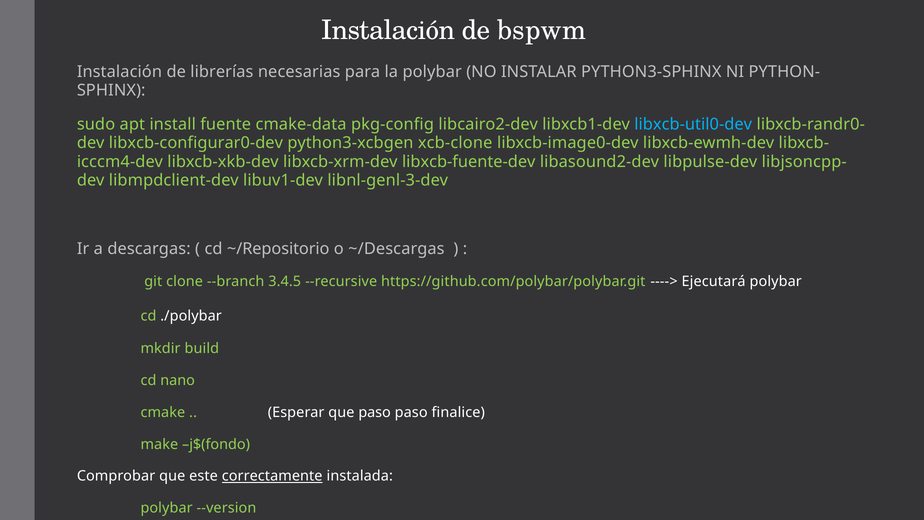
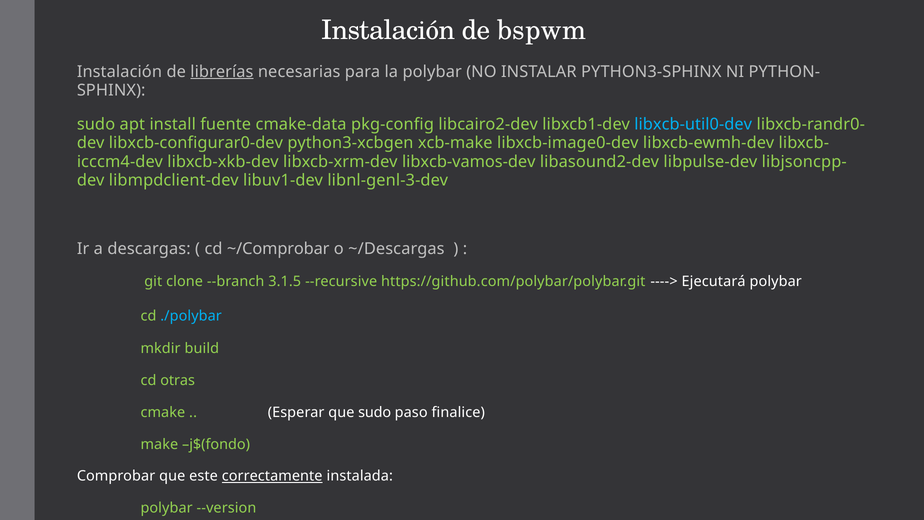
librerías underline: none -> present
xcb-clone: xcb-clone -> xcb-make
libxcb-fuente-dev: libxcb-fuente-dev -> libxcb-vamos-dev
~/Repositorio: ~/Repositorio -> ~/Comprobar
3.4.5: 3.4.5 -> 3.1.5
./polybar colour: white -> light blue
nano: nano -> otras
que paso: paso -> sudo
